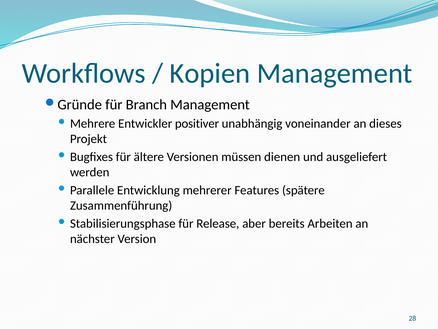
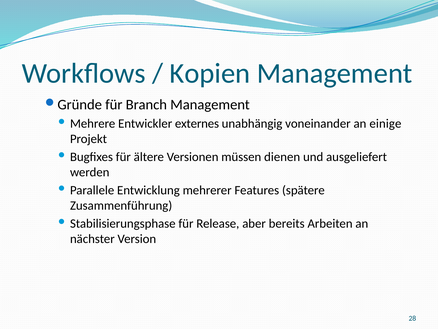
positiver: positiver -> externes
dieses: dieses -> einige
